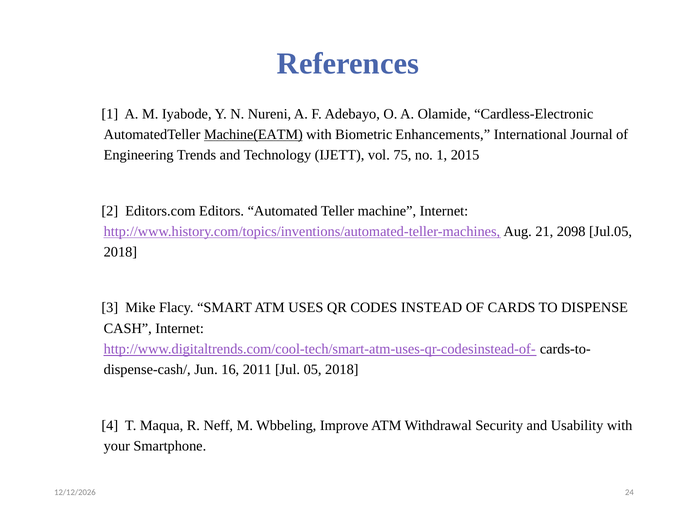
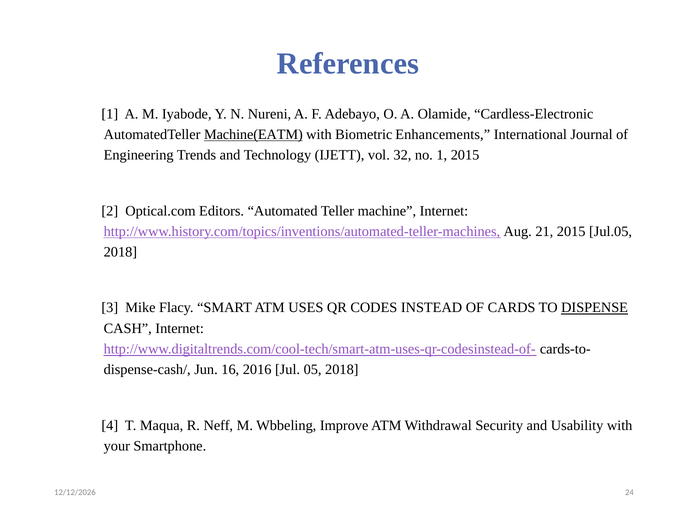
75: 75 -> 32
Editors.com: Editors.com -> Optical.com
21 2098: 2098 -> 2015
DISPENSE underline: none -> present
2011: 2011 -> 2016
